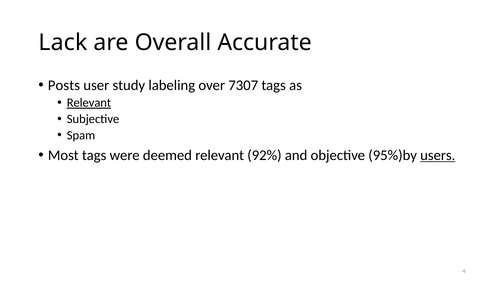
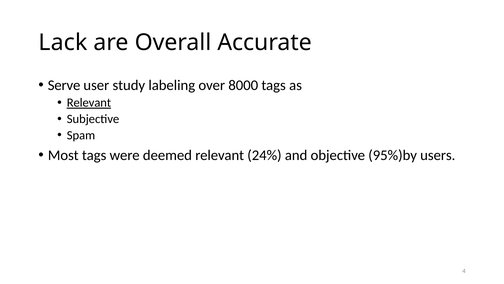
Posts: Posts -> Serve
7307: 7307 -> 8000
92%: 92% -> 24%
users underline: present -> none
